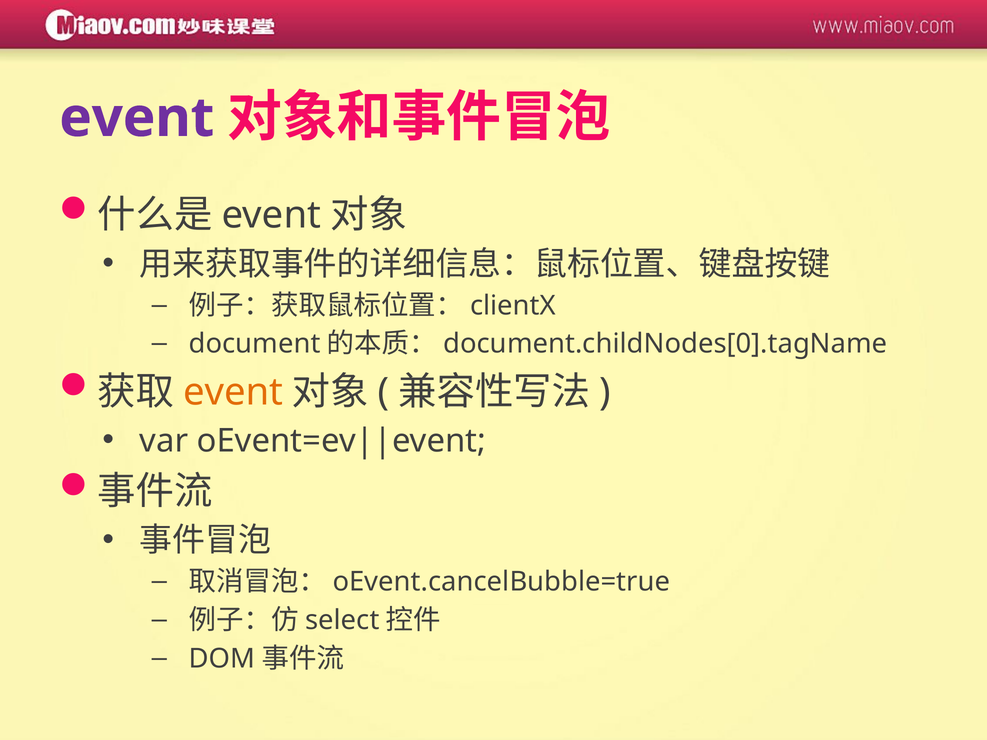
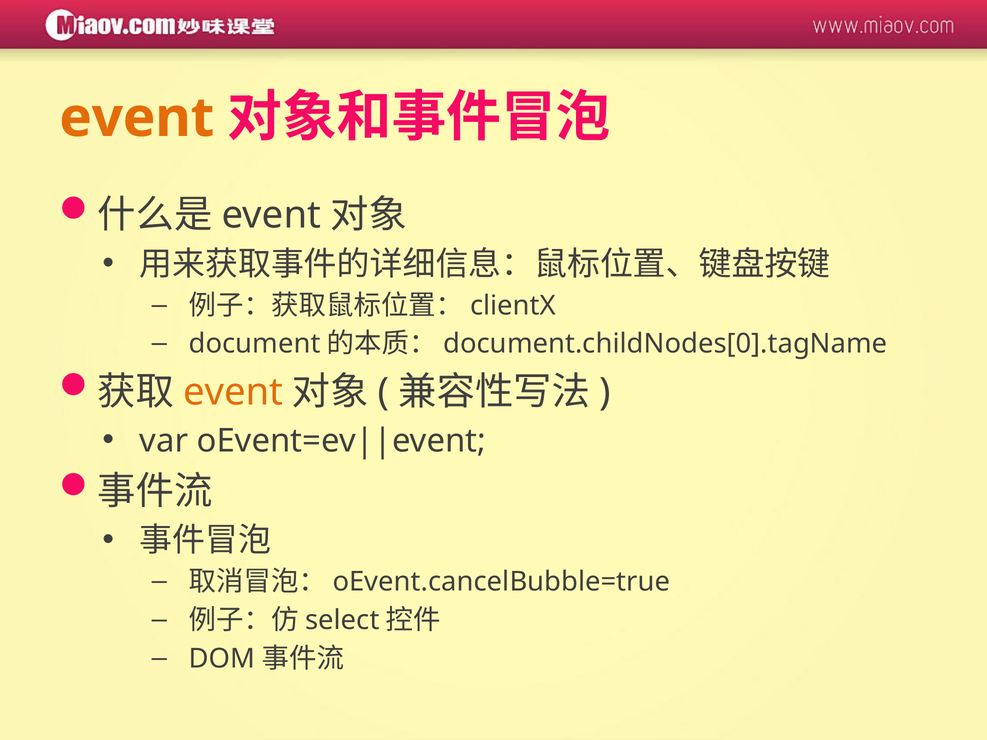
event at (137, 118) colour: purple -> orange
